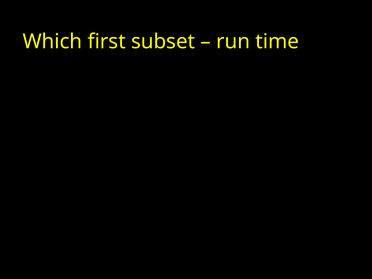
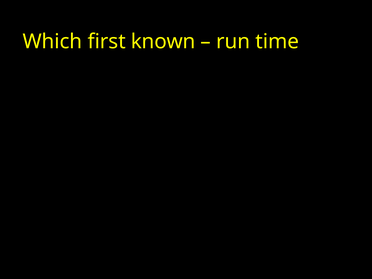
subset: subset -> known
